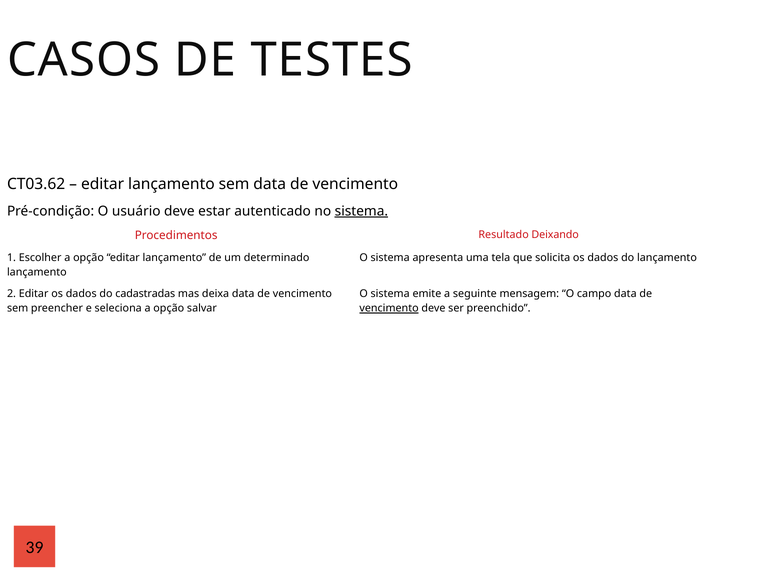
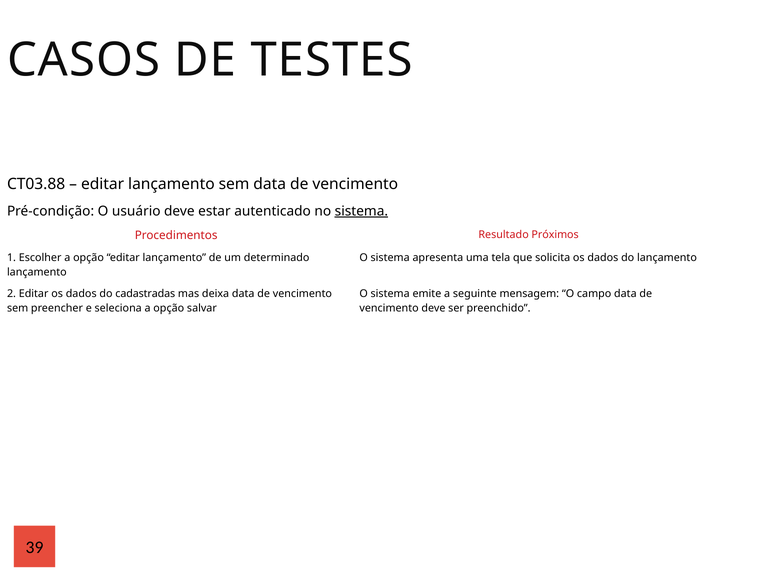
CT03.62: CT03.62 -> CT03.88
Deixando: Deixando -> Próximos
vencimento at (389, 308) underline: present -> none
